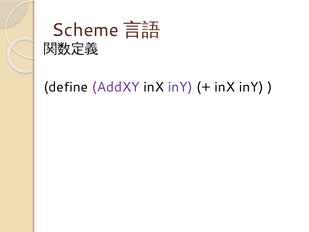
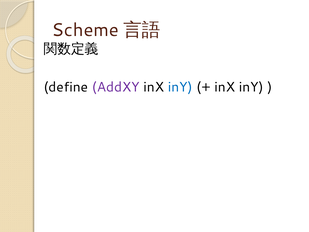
inY at (180, 87) colour: purple -> blue
